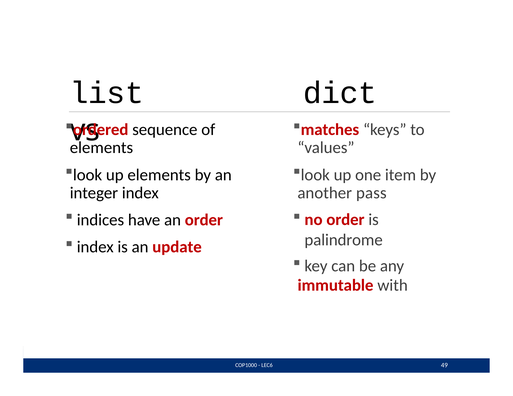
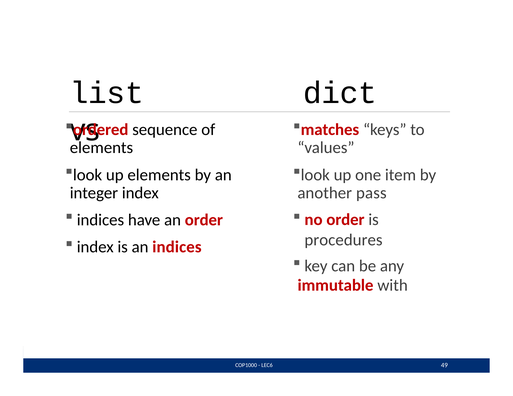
palindrome: palindrome -> procedures
an update: update -> indices
